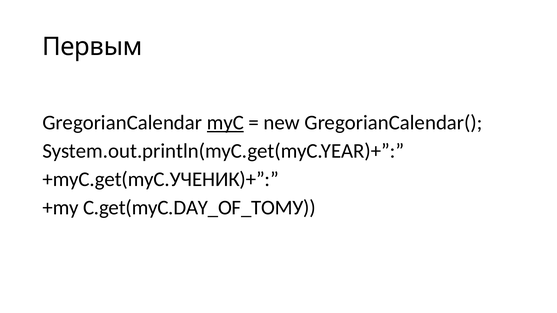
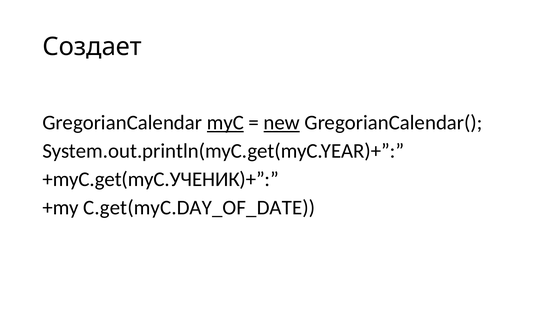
Первым: Первым -> Создает
new underline: none -> present
C.get(myC.DAY_OF_ТОМУ: C.get(myC.DAY_OF_ТОМУ -> C.get(myC.DAY_OF_DATE
